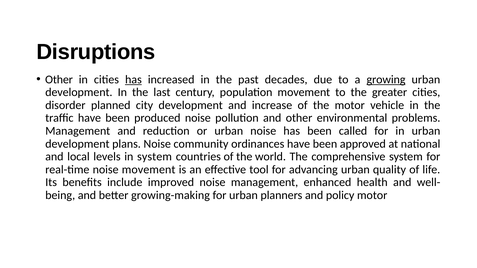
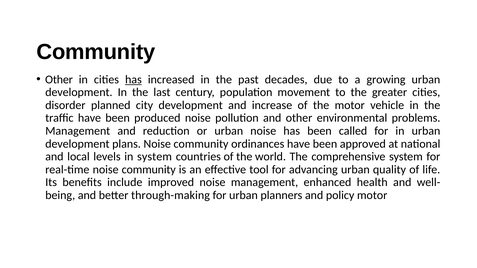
Disruptions at (96, 52): Disruptions -> Community
growing underline: present -> none
real-time noise movement: movement -> community
growing-making: growing-making -> through-making
